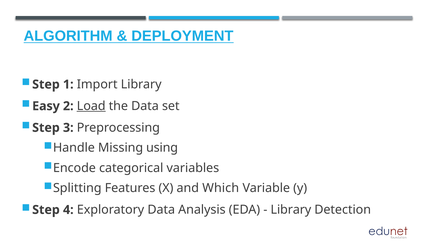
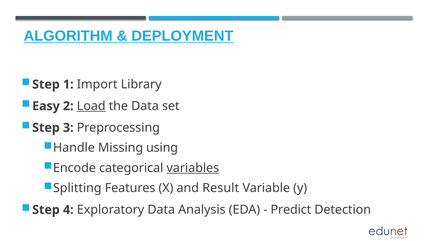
variables underline: none -> present
Which: Which -> Result
Library at (291, 210): Library -> Predict
